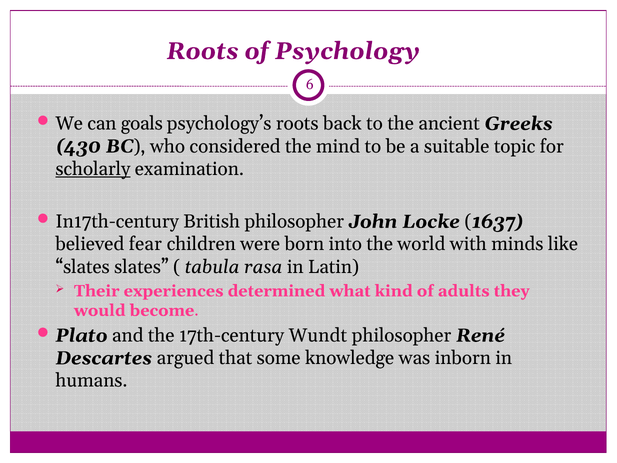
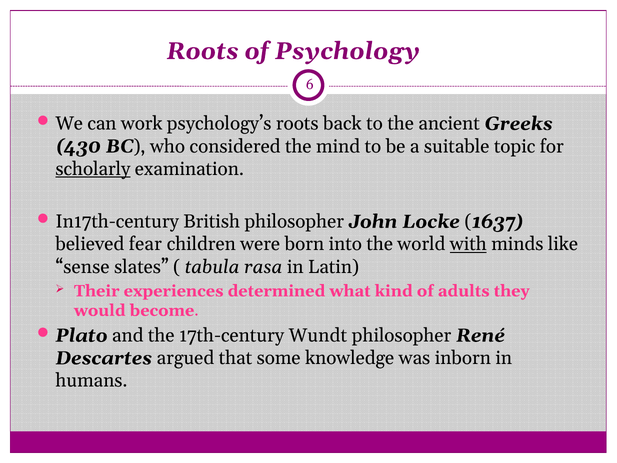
goals: goals -> work
with underline: none -> present
slates at (83, 267): slates -> sense
